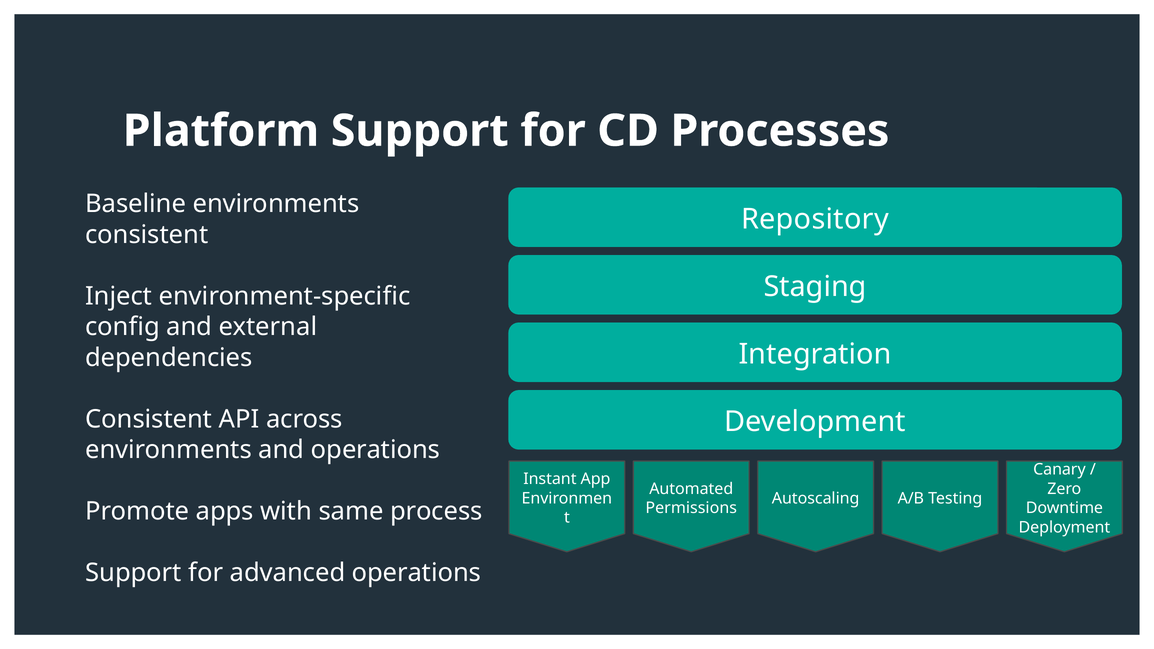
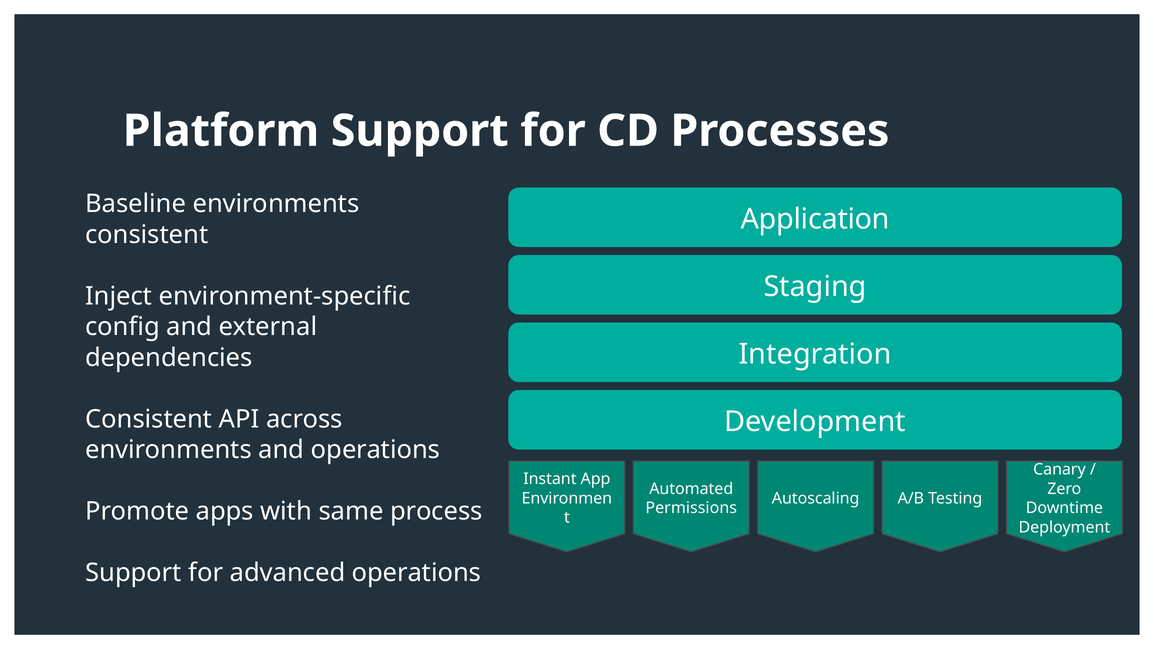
Repository: Repository -> Application
